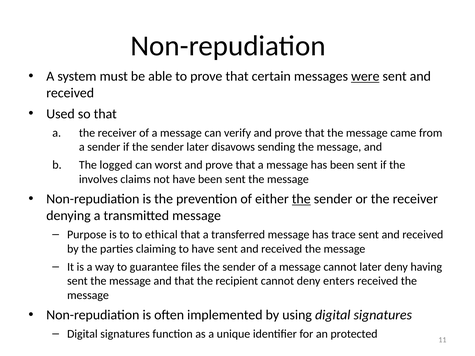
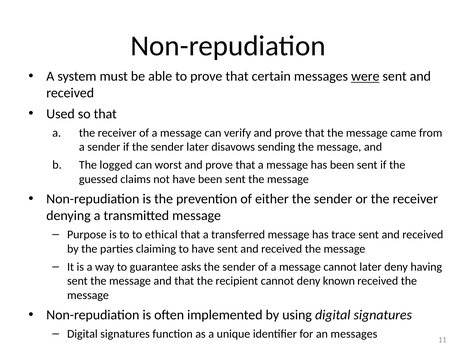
involves: involves -> guessed
the at (301, 199) underline: present -> none
files: files -> asks
enters: enters -> known
an protected: protected -> messages
